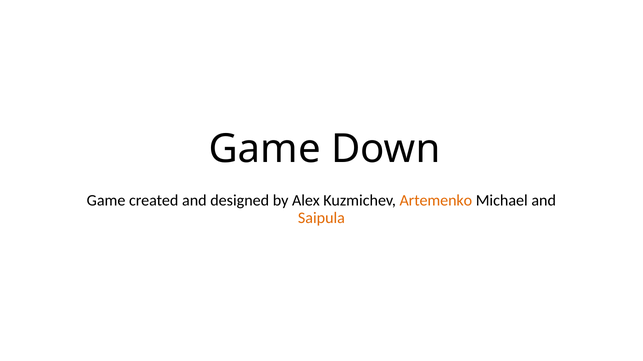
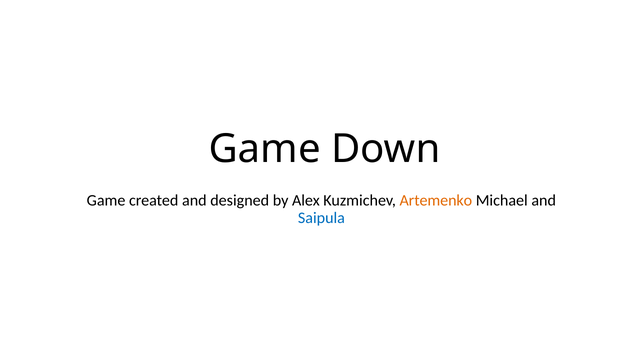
Saipula colour: orange -> blue
